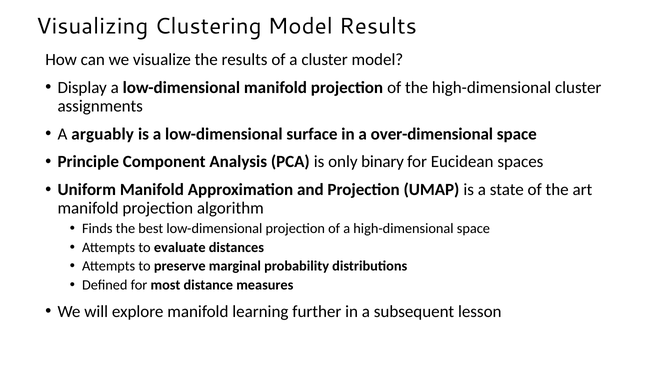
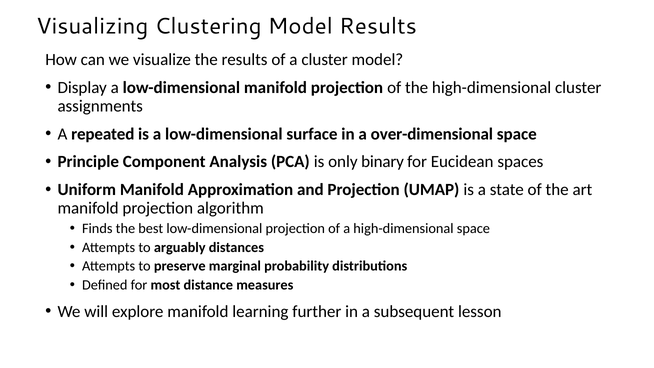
arguably: arguably -> repeated
evaluate: evaluate -> arguably
